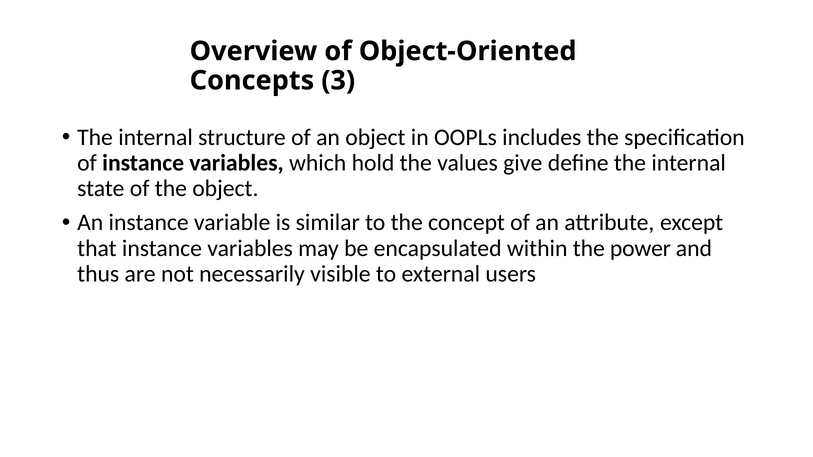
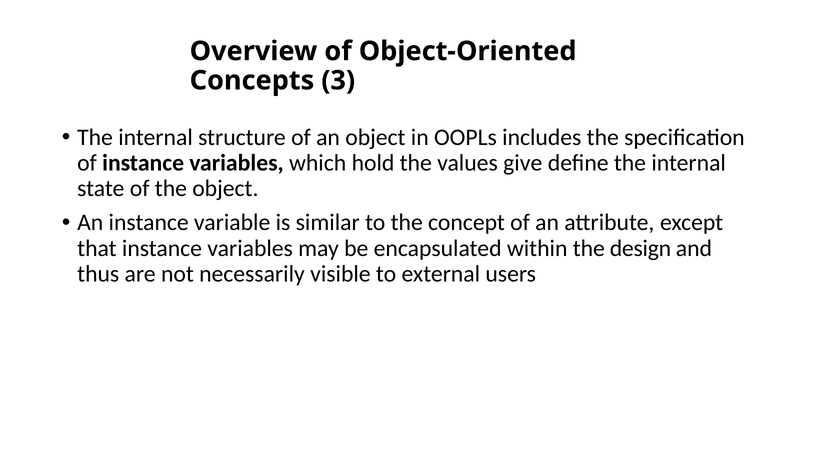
power: power -> design
